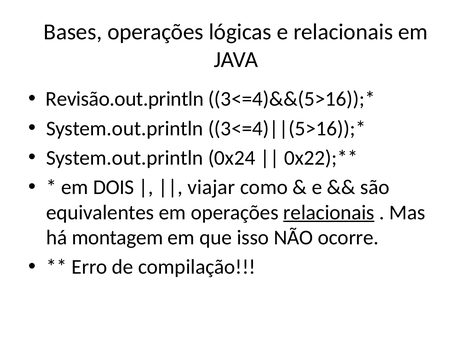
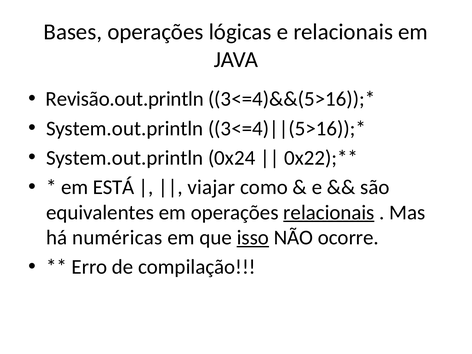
DOIS: DOIS -> ESTÁ
montagem: montagem -> numéricas
isso underline: none -> present
